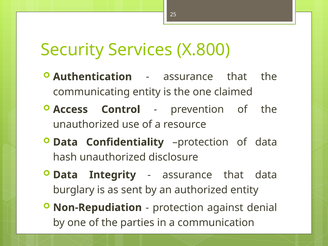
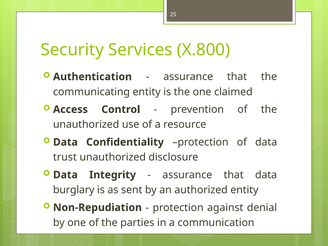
hash: hash -> trust
